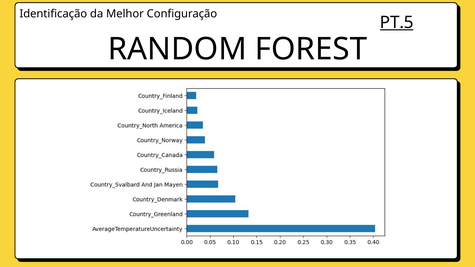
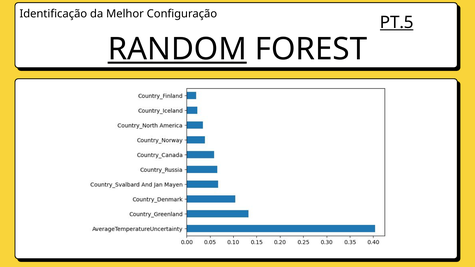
RANDOM underline: none -> present
